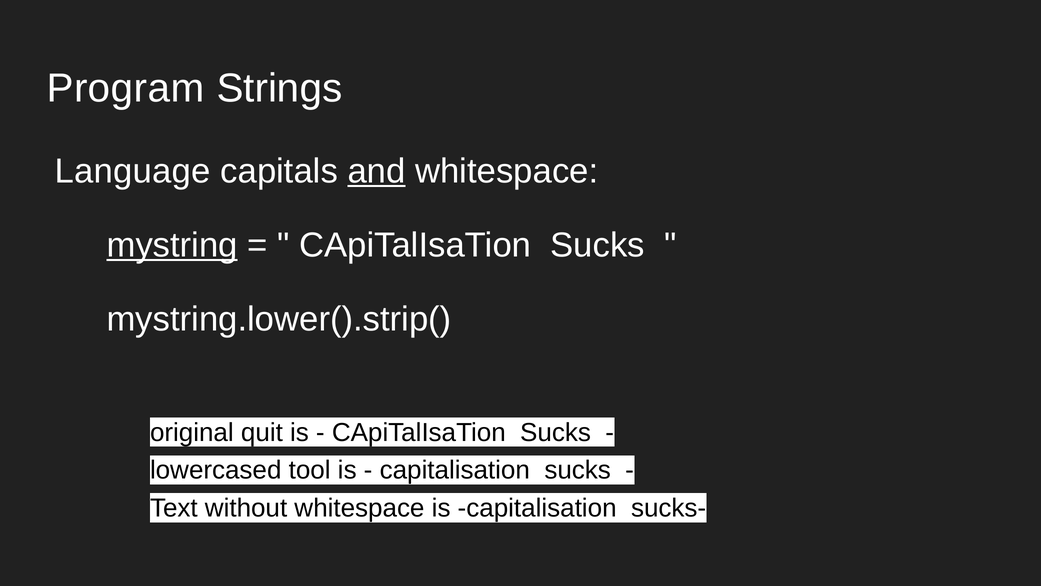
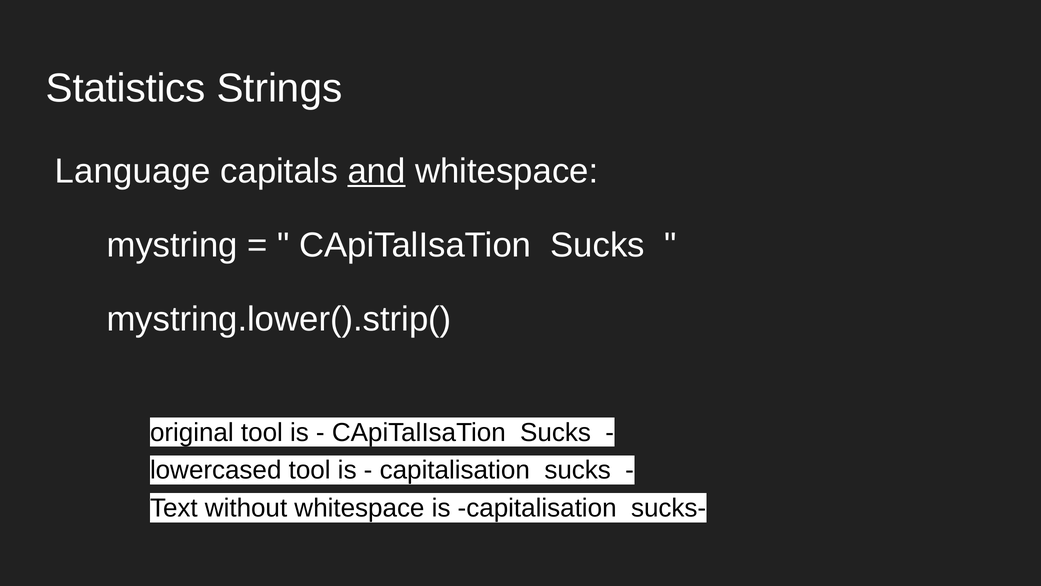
Program: Program -> Statistics
mystring underline: present -> none
original quit: quit -> tool
